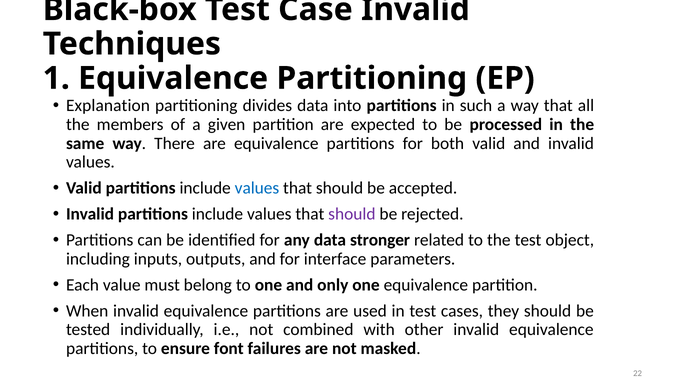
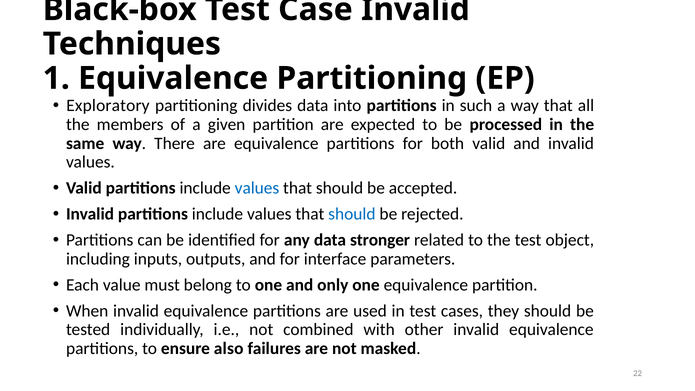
Explanation: Explanation -> Exploratory
should at (352, 214) colour: purple -> blue
font: font -> also
